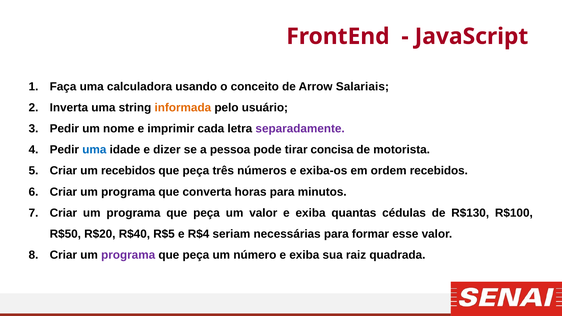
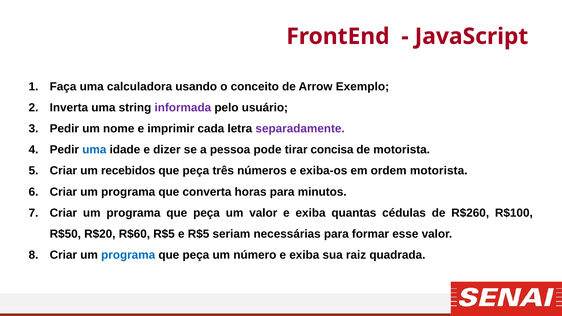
Salariais: Salariais -> Exemplo
informada colour: orange -> purple
ordem recebidos: recebidos -> motorista
R$130: R$130 -> R$260
R$40: R$40 -> R$60
e R$4: R$4 -> R$5
programa at (128, 255) colour: purple -> blue
